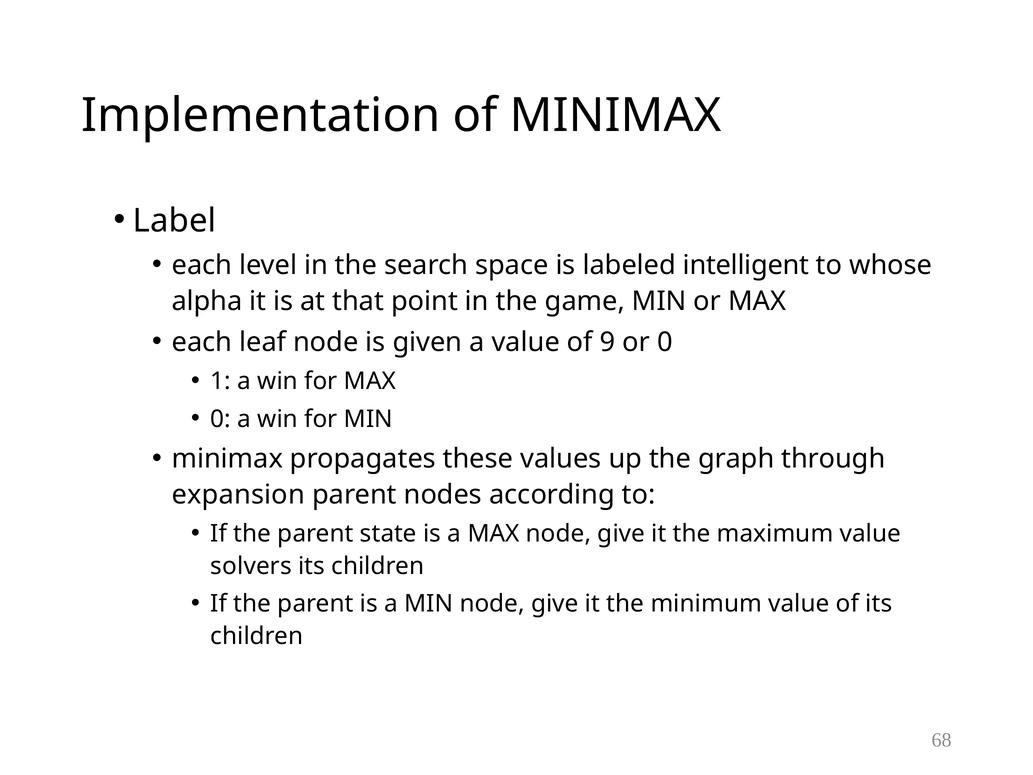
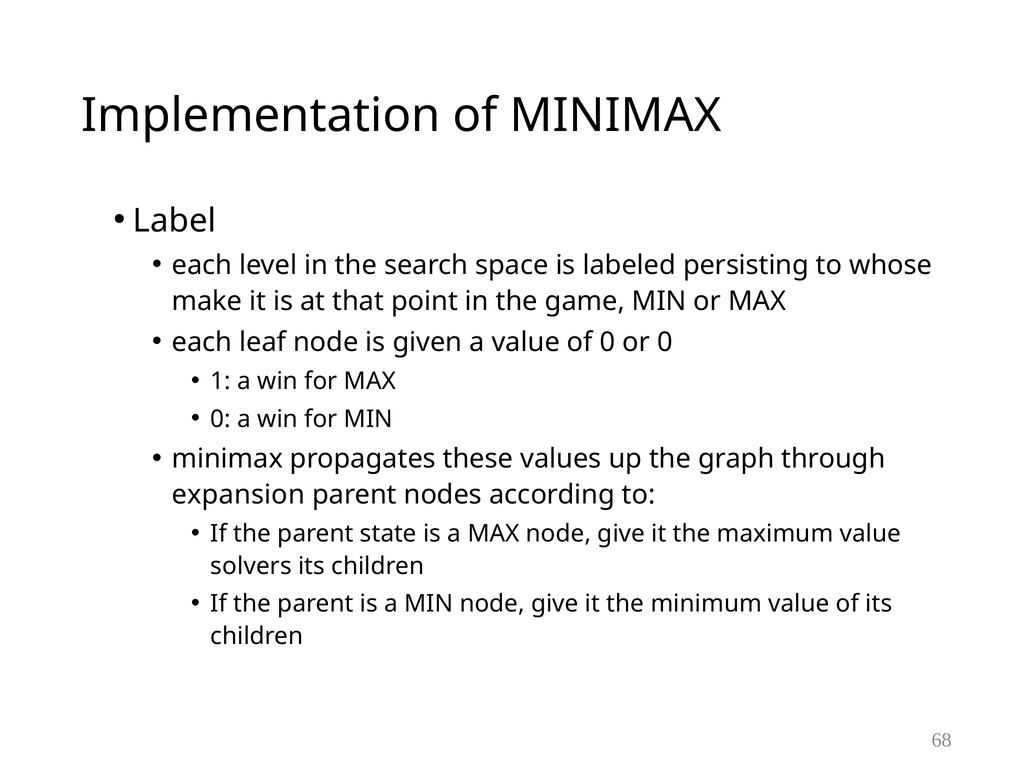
intelligent: intelligent -> persisting
alpha: alpha -> make
of 9: 9 -> 0
